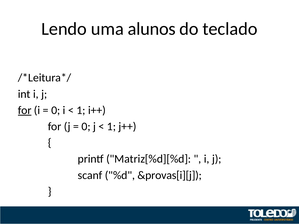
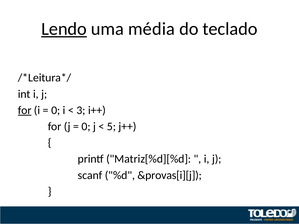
Lendo underline: none -> present
alunos: alunos -> média
1 at (81, 110): 1 -> 3
1 at (111, 127): 1 -> 5
